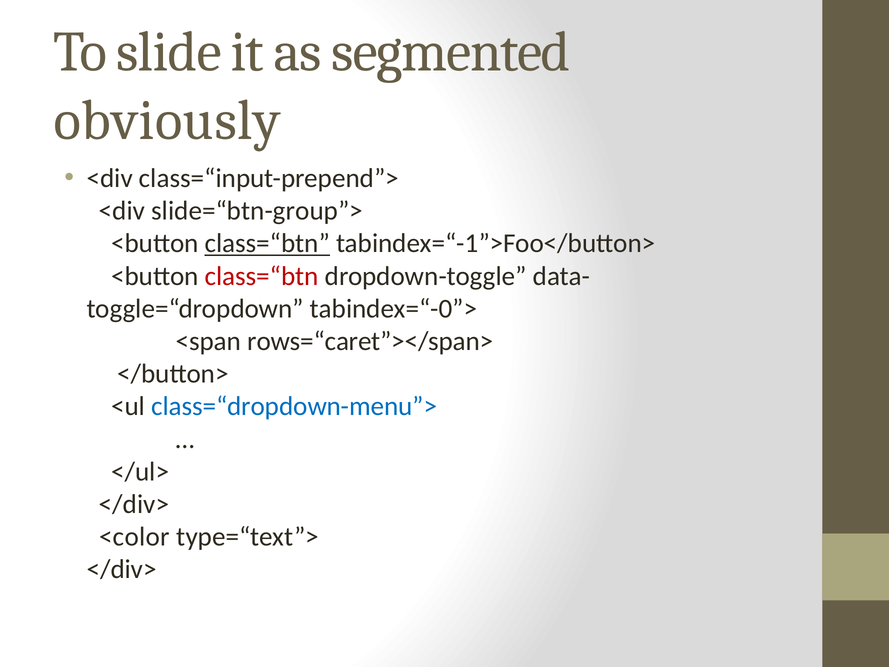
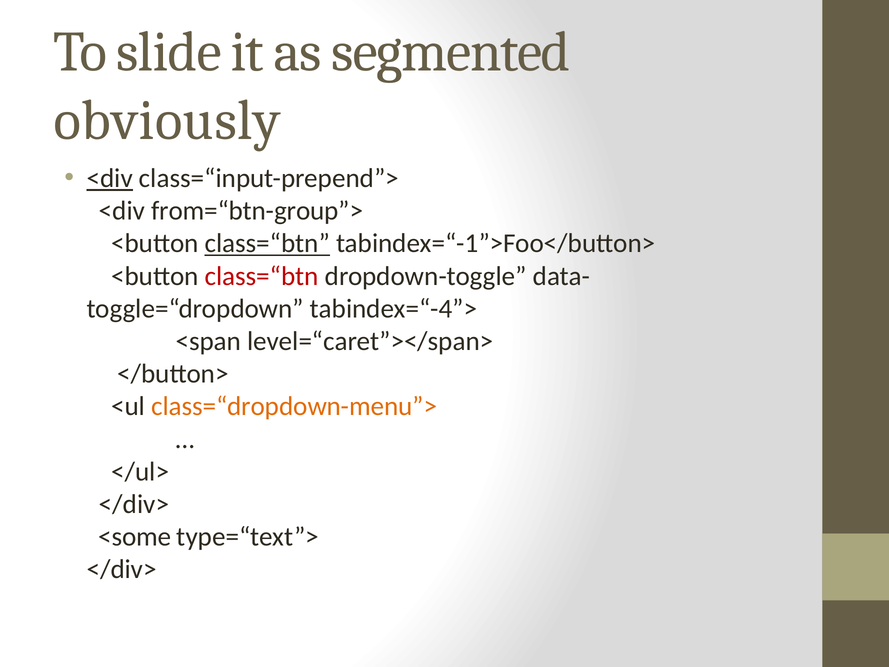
<div at (110, 178) underline: none -> present
slide=“btn-group”>: slide=“btn-group”> -> from=“btn-group”>
tabindex=“-0”>: tabindex=“-0”> -> tabindex=“-4”>
rows=“caret”></span>: rows=“caret”></span> -> level=“caret”></span>
class=“dropdown-menu”> colour: blue -> orange
<color: <color -> <some
